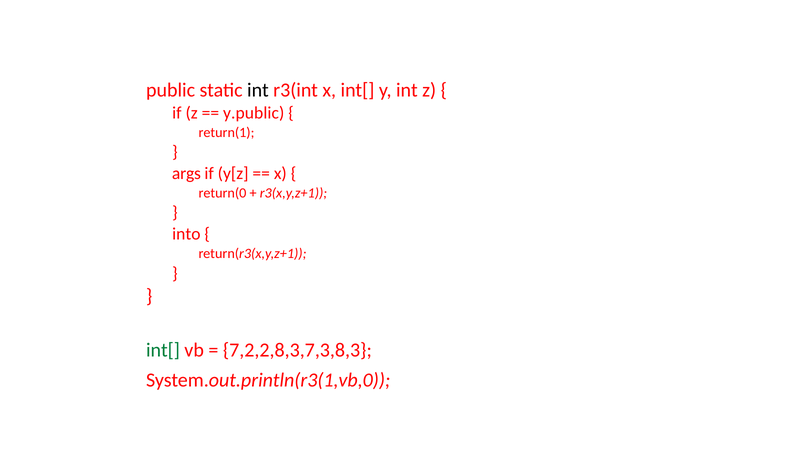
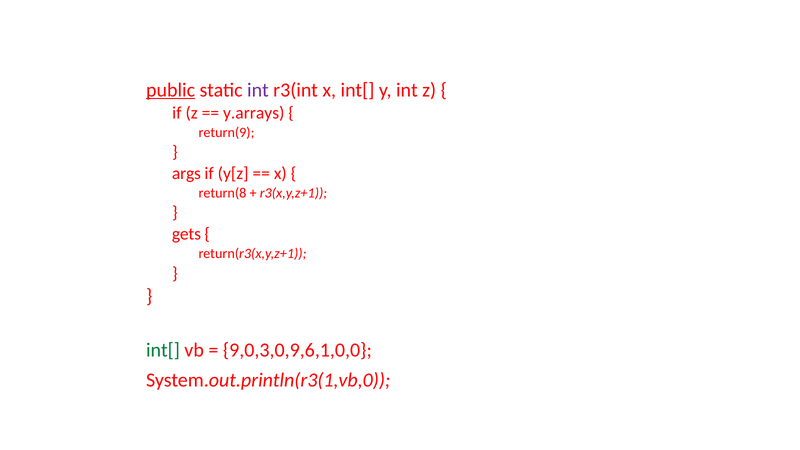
public underline: none -> present
int at (258, 90) colour: black -> purple
y.public: y.public -> y.arrays
return(1: return(1 -> return(9
return(0: return(0 -> return(8
into: into -> gets
7,2,2,8,3,7,3,8,3: 7,2,2,8,3,7,3,8,3 -> 9,0,3,0,9,6,1,0,0
